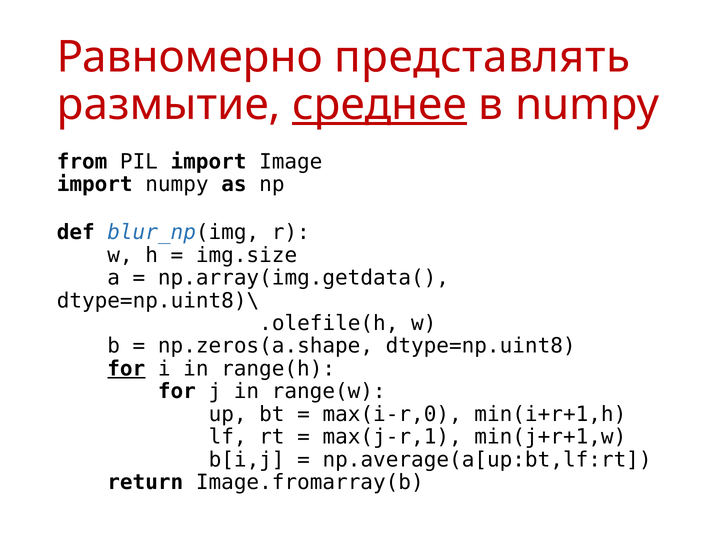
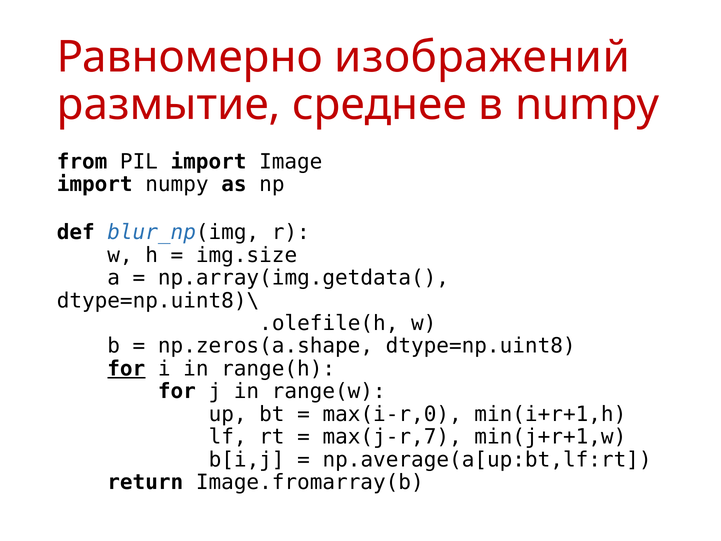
представлять: представлять -> изображений
среднее underline: present -> none
max(j-r,1: max(j-r,1 -> max(j-r,7
